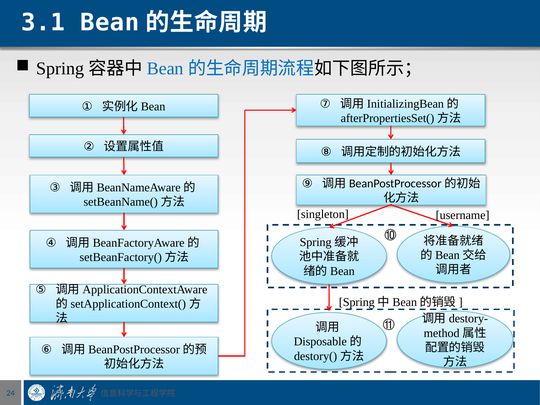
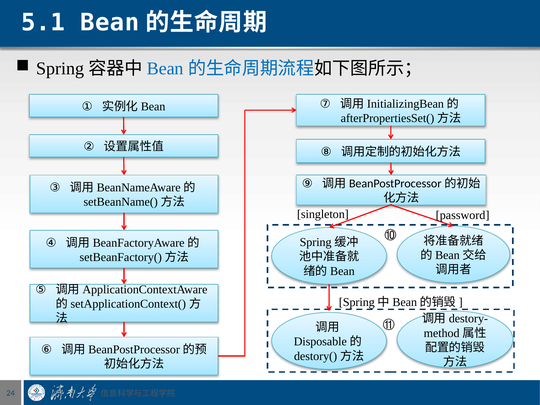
3.1: 3.1 -> 5.1
username: username -> password
